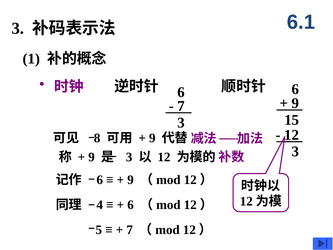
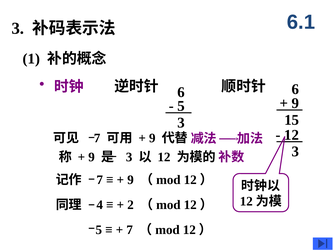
7 at (181, 106): 7 -> 5
8 at (97, 138): 8 -> 7
6 at (100, 180): 6 -> 7
6 at (131, 205): 6 -> 2
